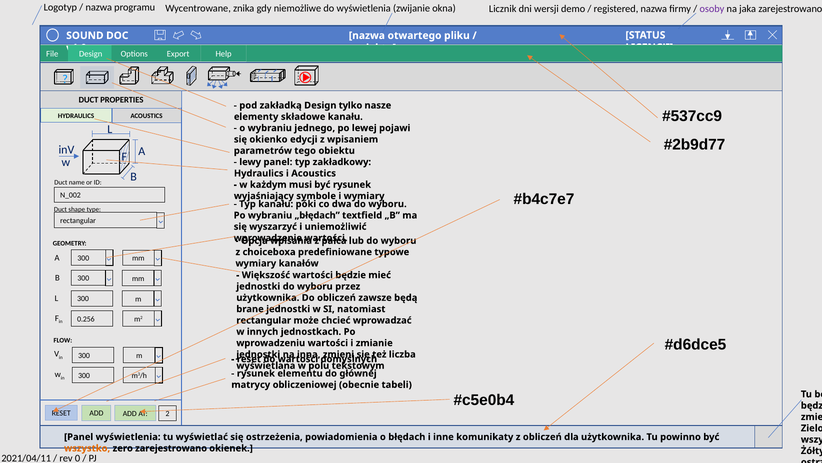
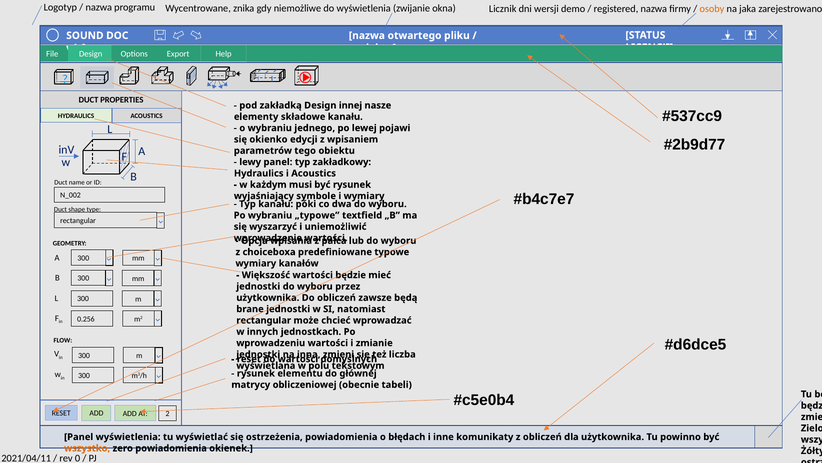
osoby colour: purple -> orange
tylko: tylko -> innej
„błędach: „błędach -> „typowe
zero zarejestrowano: zarejestrowano -> powiadomienia
